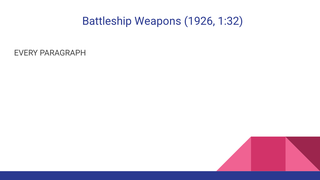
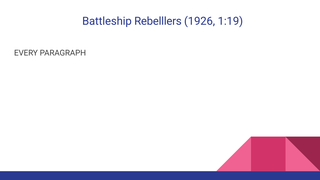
Weapons: Weapons -> Rebelllers
1:32: 1:32 -> 1:19
